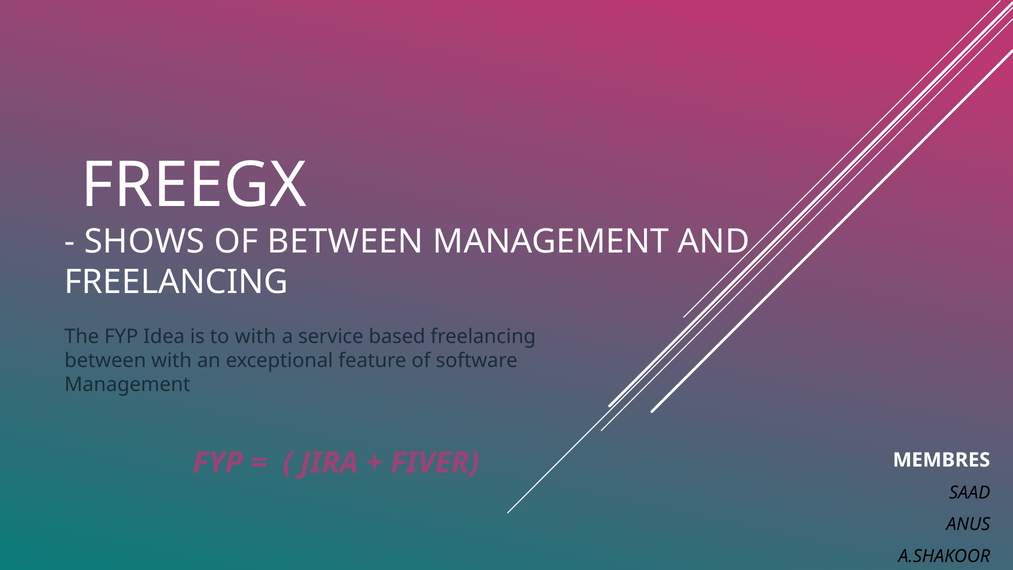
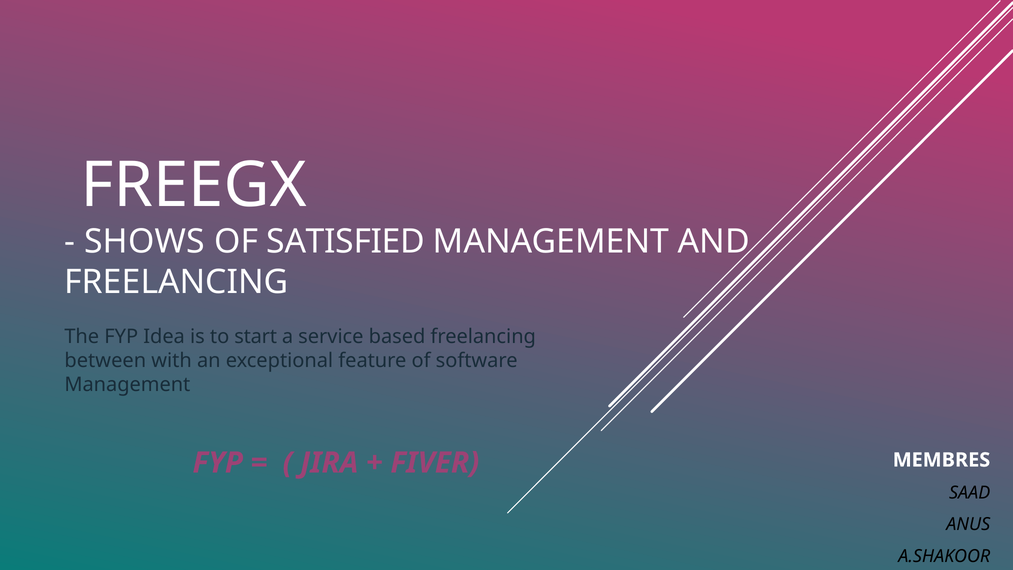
OF BETWEEN: BETWEEN -> SATISFIED
to with: with -> start
